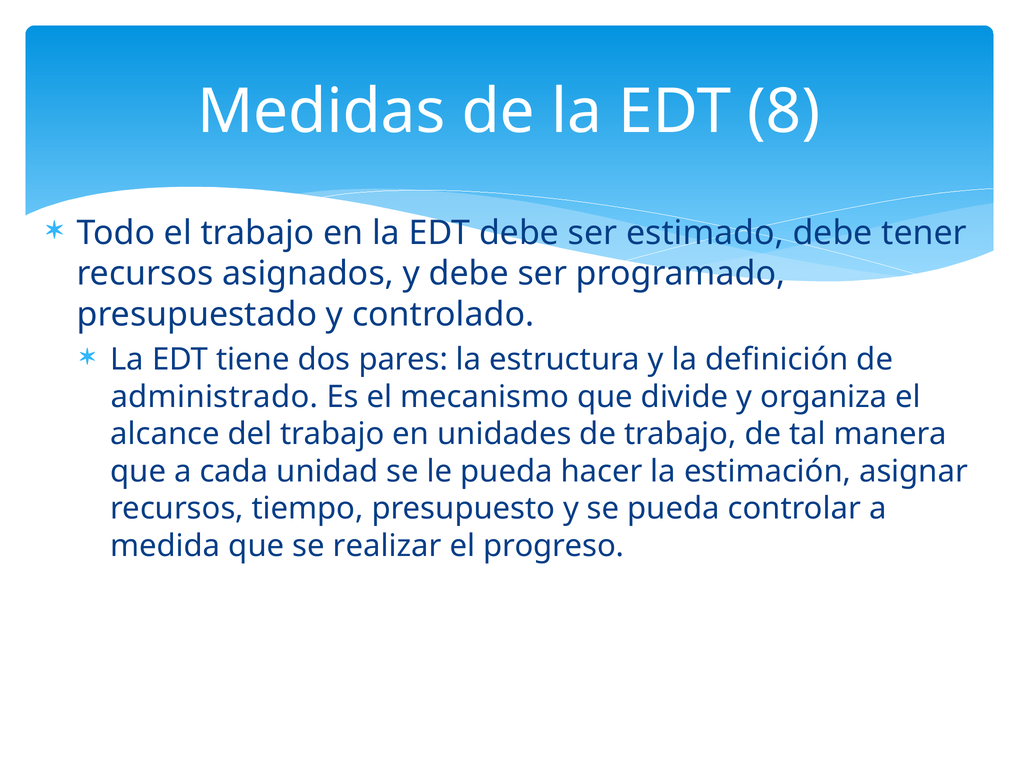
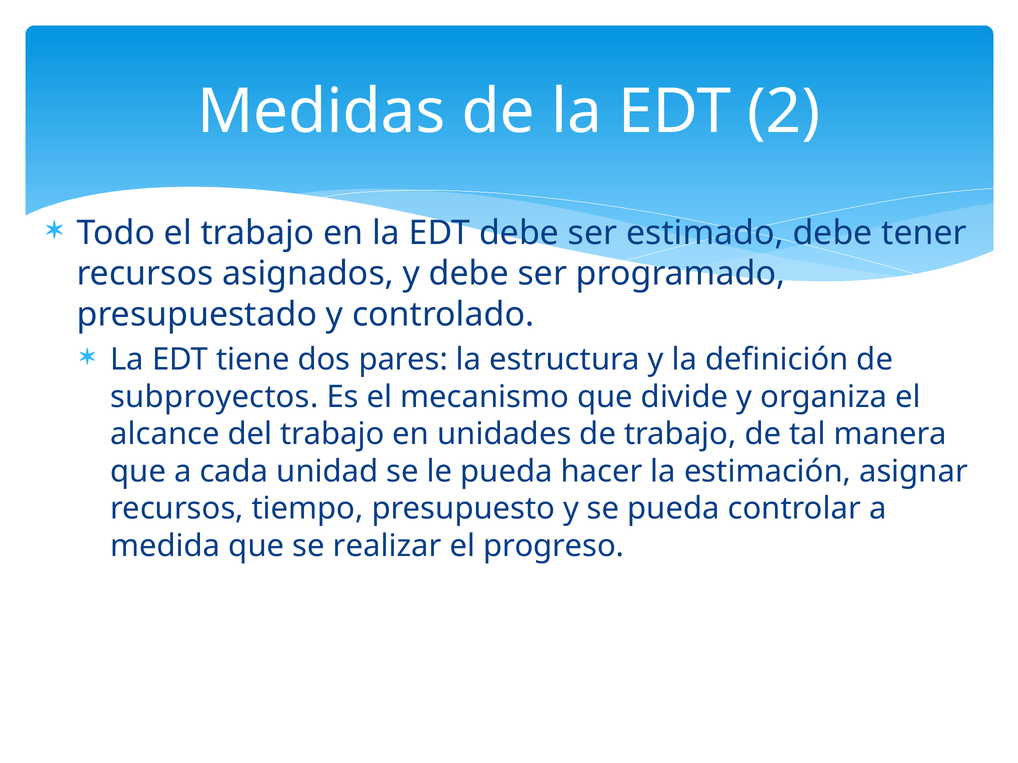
8: 8 -> 2
administrado: administrado -> subproyectos
